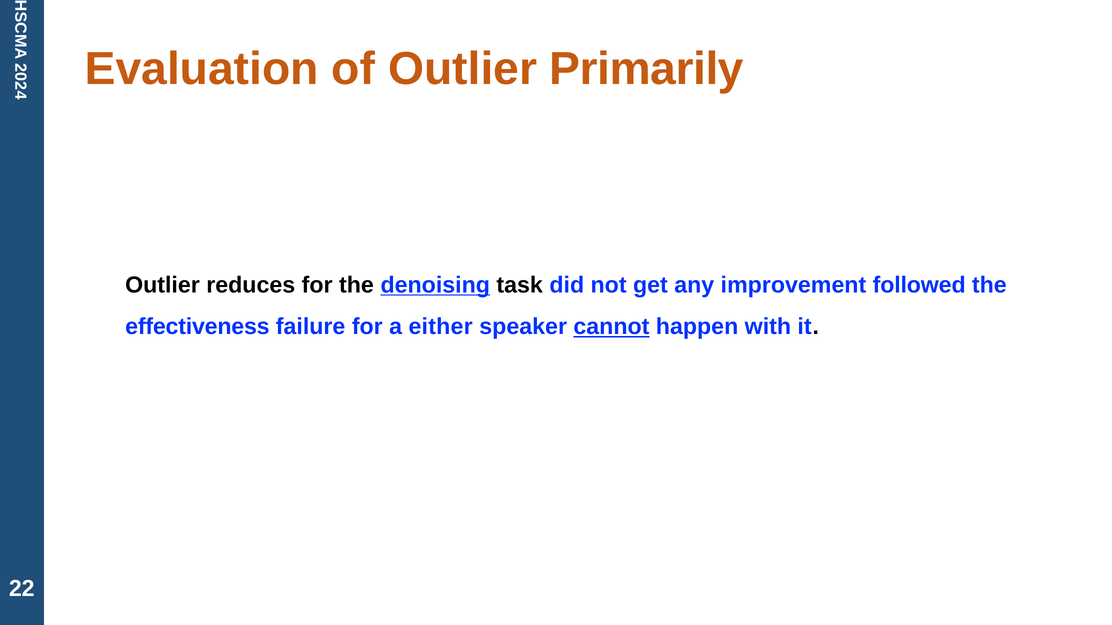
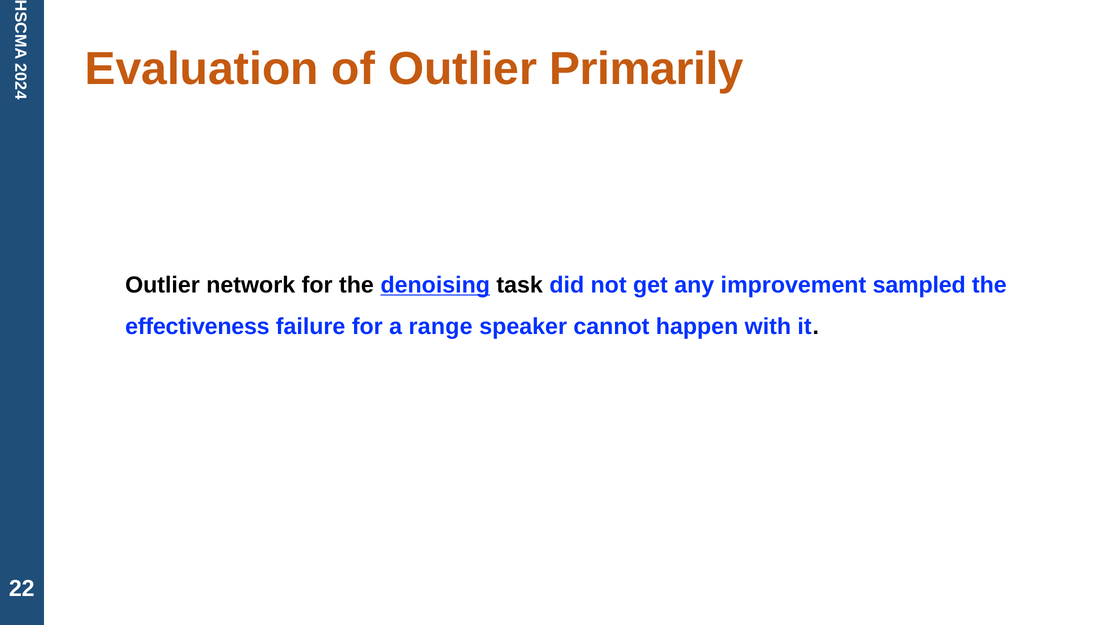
reduces: reduces -> network
followed: followed -> sampled
either: either -> range
cannot underline: present -> none
